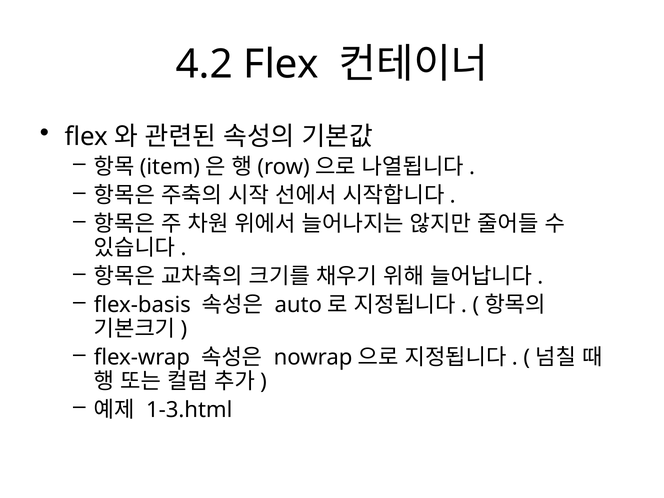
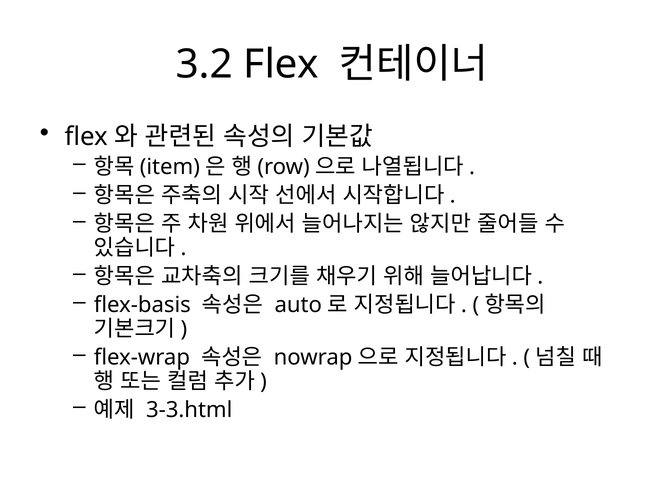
4.2: 4.2 -> 3.2
1-3.html: 1-3.html -> 3-3.html
